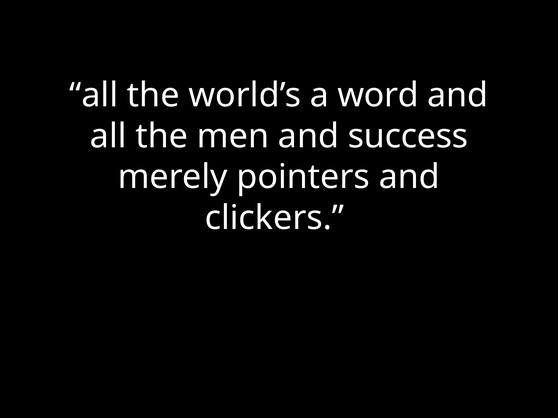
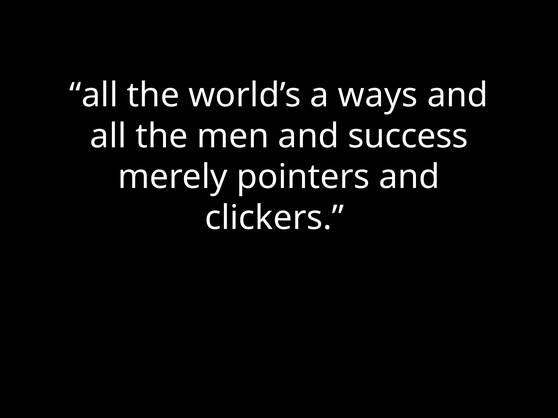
word: word -> ways
